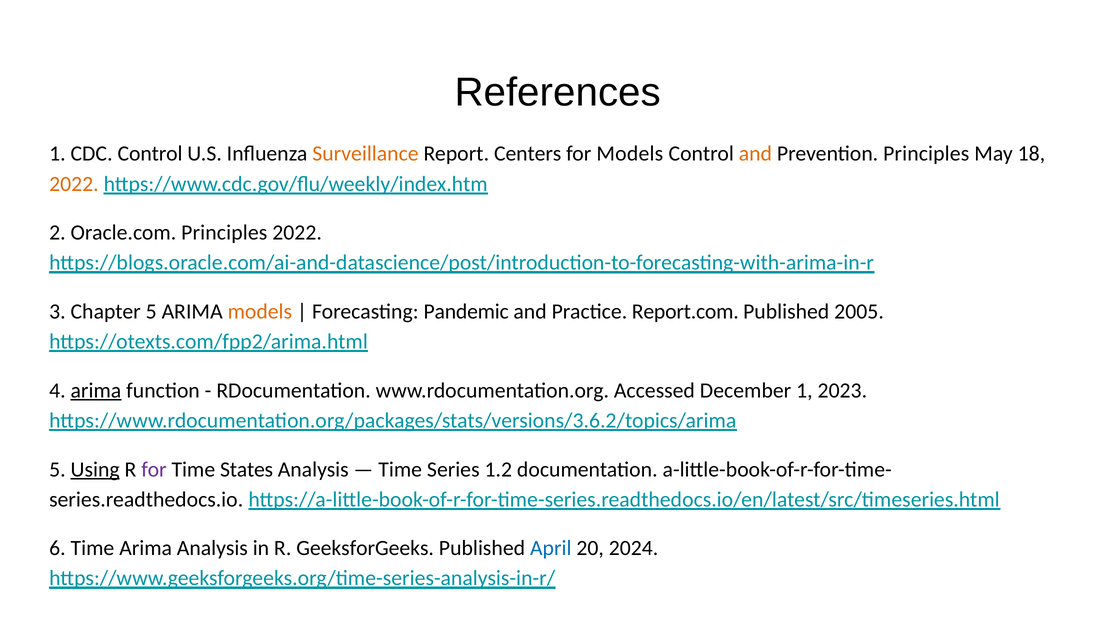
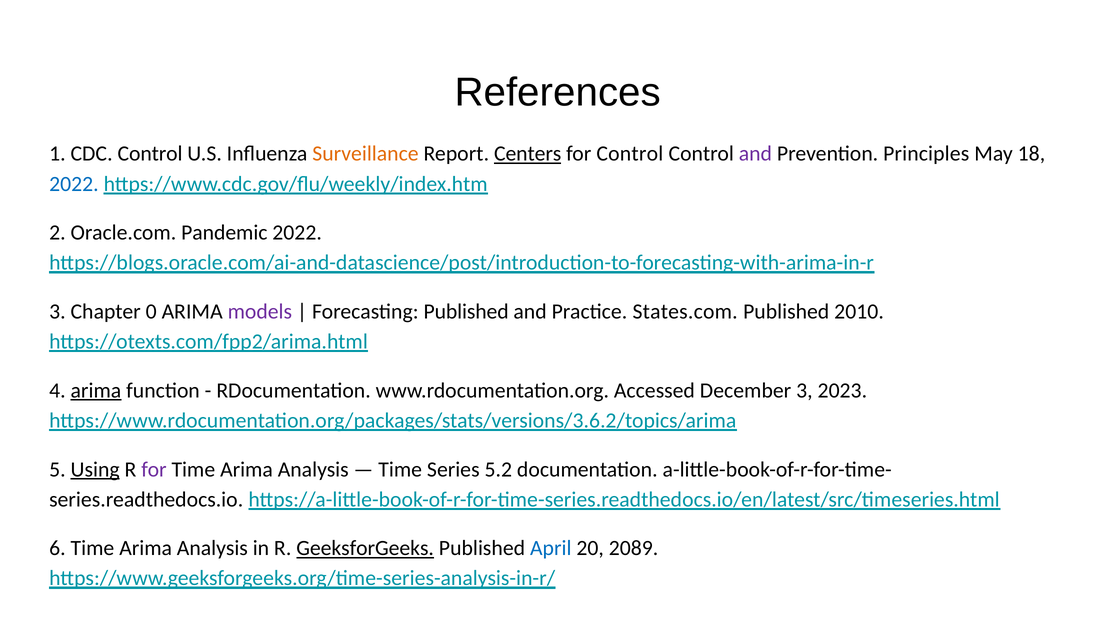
Centers underline: none -> present
for Models: Models -> Control
and at (755, 154) colour: orange -> purple
2022 at (74, 184) colour: orange -> blue
Oracle.com Principles: Principles -> Pandemic
Chapter 5: 5 -> 0
models at (260, 312) colour: orange -> purple
Forecasting Pandemic: Pandemic -> Published
Report.com: Report.com -> States.com
2005: 2005 -> 2010
December 1: 1 -> 3
States at (247, 469): States -> Arima
1.2: 1.2 -> 5.2
GeeksforGeeks underline: none -> present
2024: 2024 -> 2089
